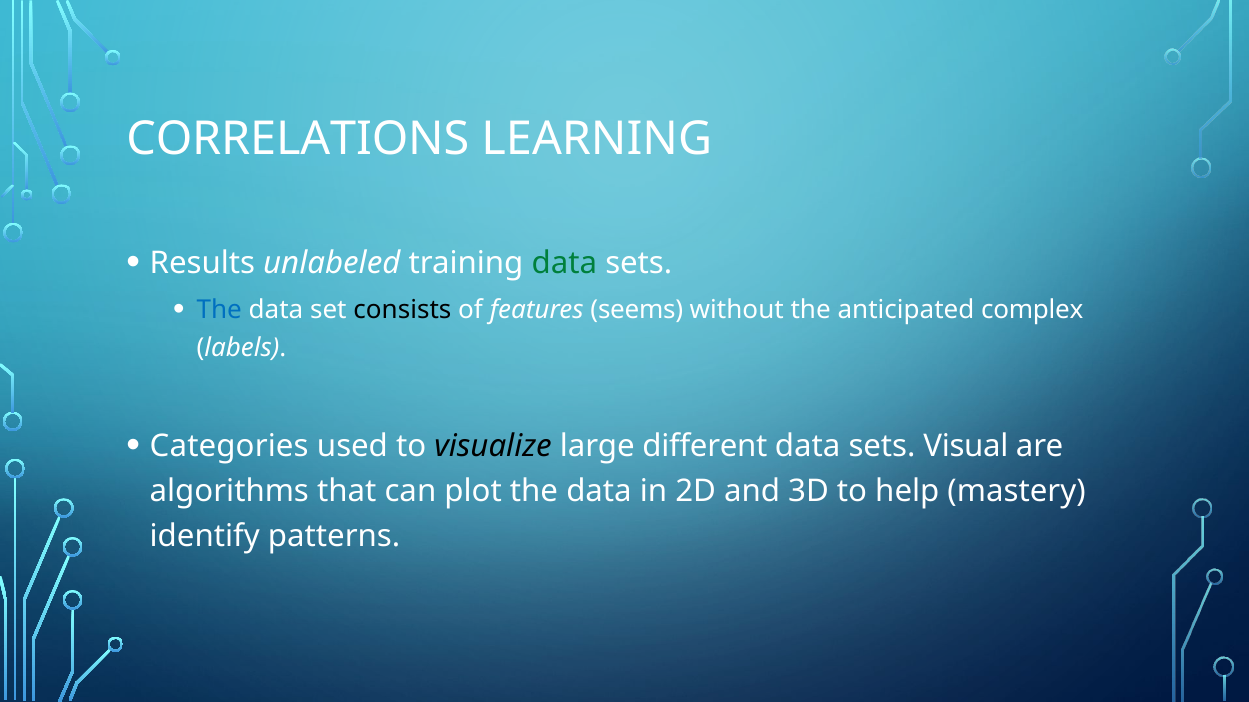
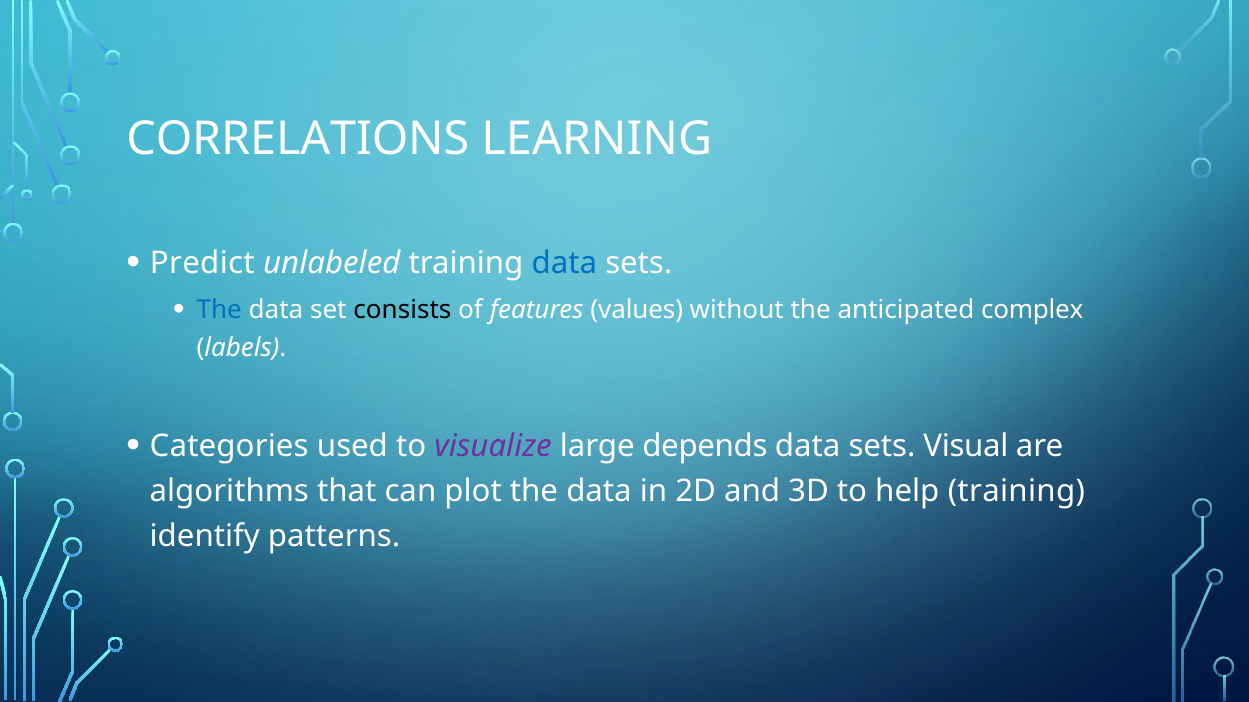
Results: Results -> Predict
data at (564, 264) colour: green -> blue
seems: seems -> values
visualize colour: black -> purple
different: different -> depends
help mastery: mastery -> training
